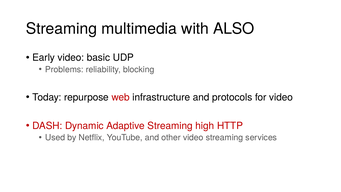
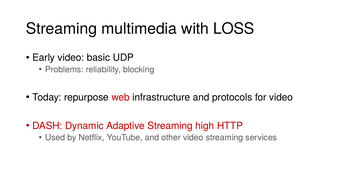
ALSO: ALSO -> LOSS
